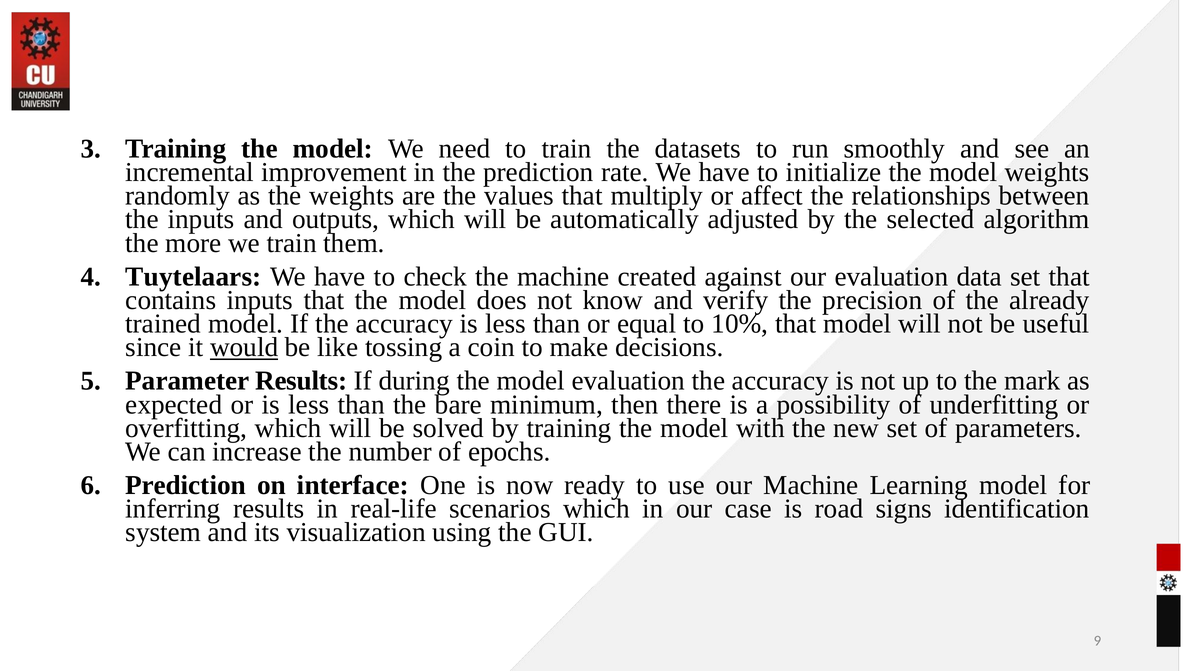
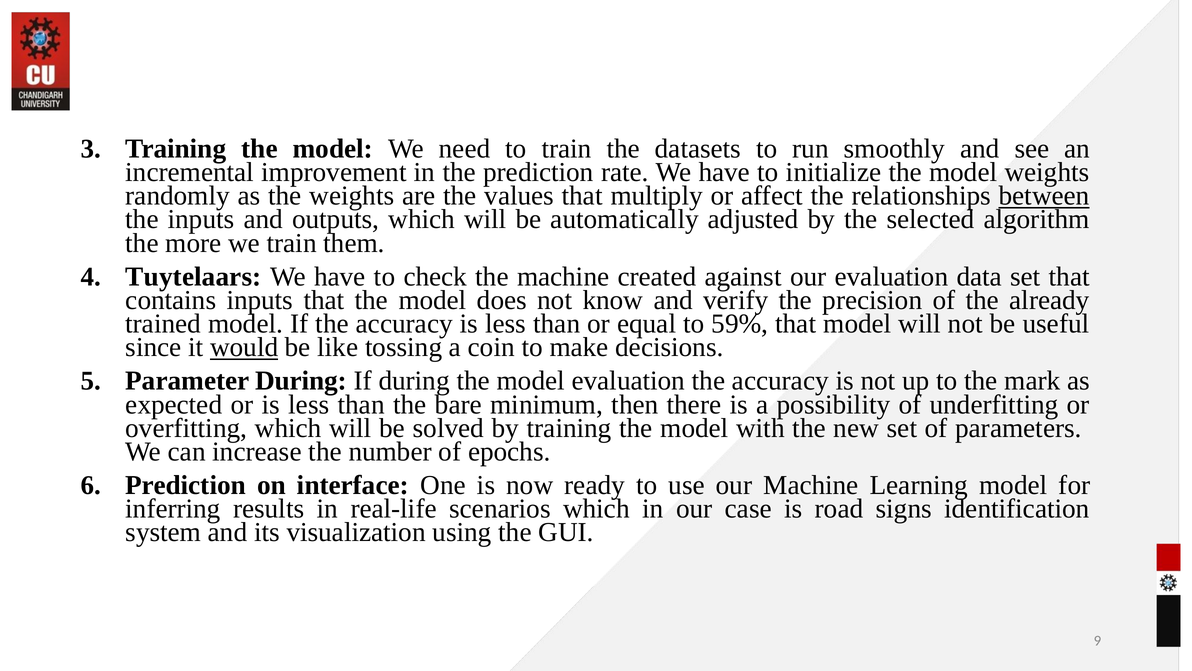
between underline: none -> present
10%: 10% -> 59%
Parameter Results: Results -> During
